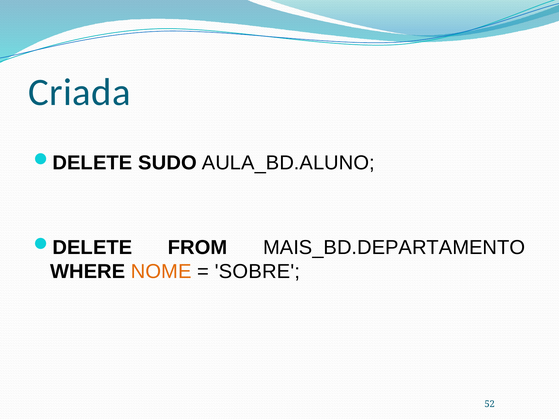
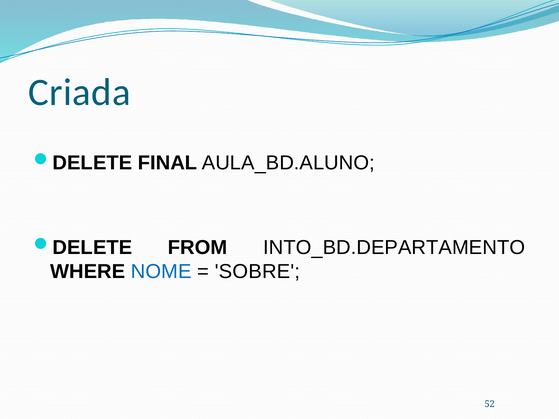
SUDO: SUDO -> FINAL
MAIS_BD.DEPARTAMENTO: MAIS_BD.DEPARTAMENTO -> INTO_BD.DEPARTAMENTO
NOME colour: orange -> blue
